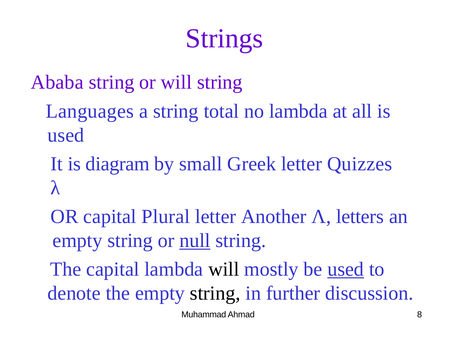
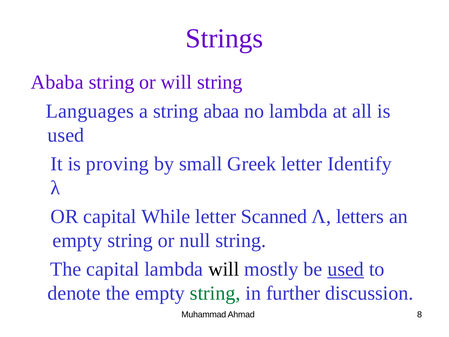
total: total -> abaa
diagram: diagram -> proving
Quizzes: Quizzes -> Identify
Plural: Plural -> While
Another: Another -> Scanned
null underline: present -> none
string at (215, 293) colour: black -> green
